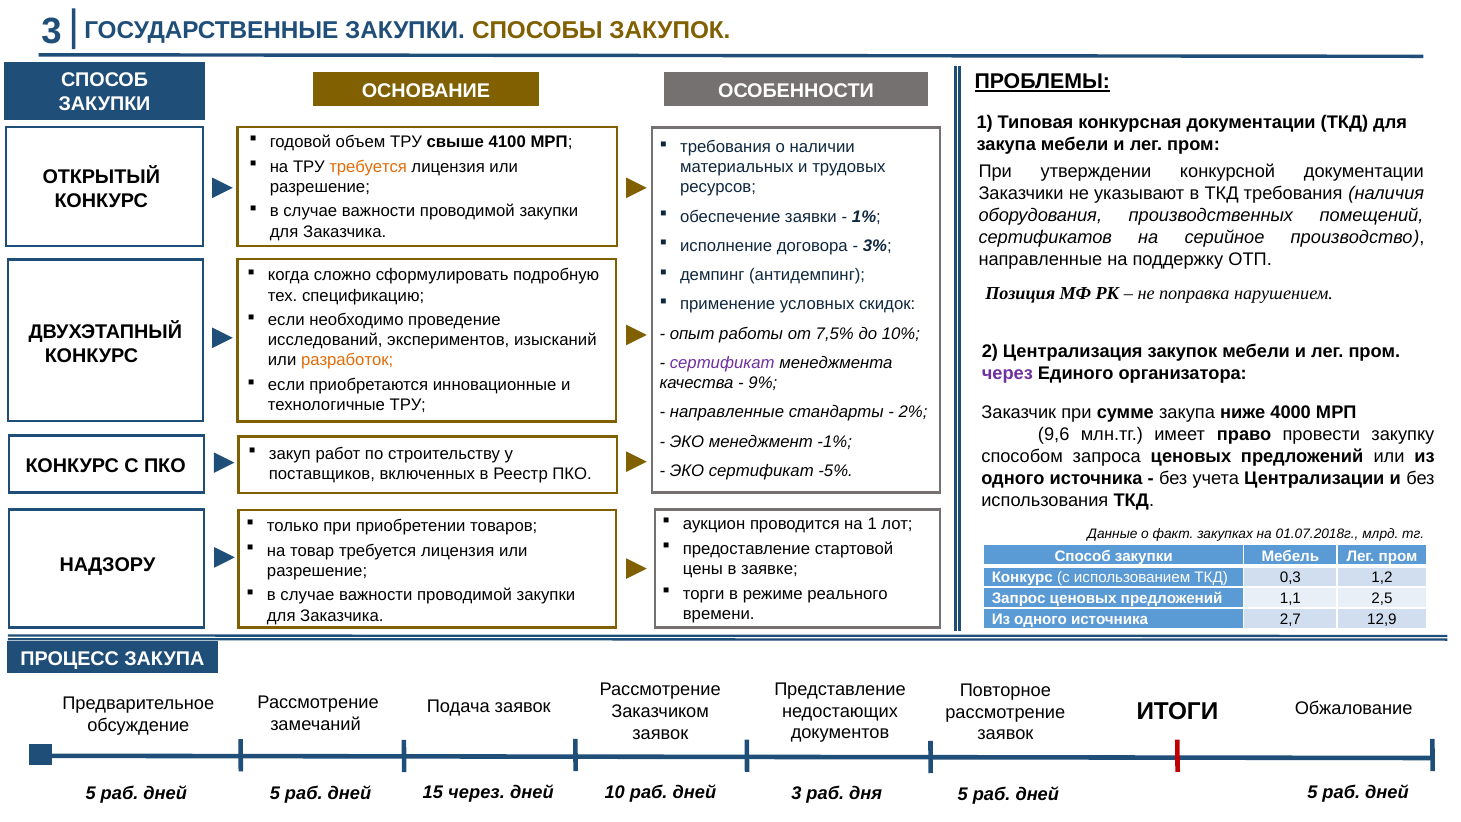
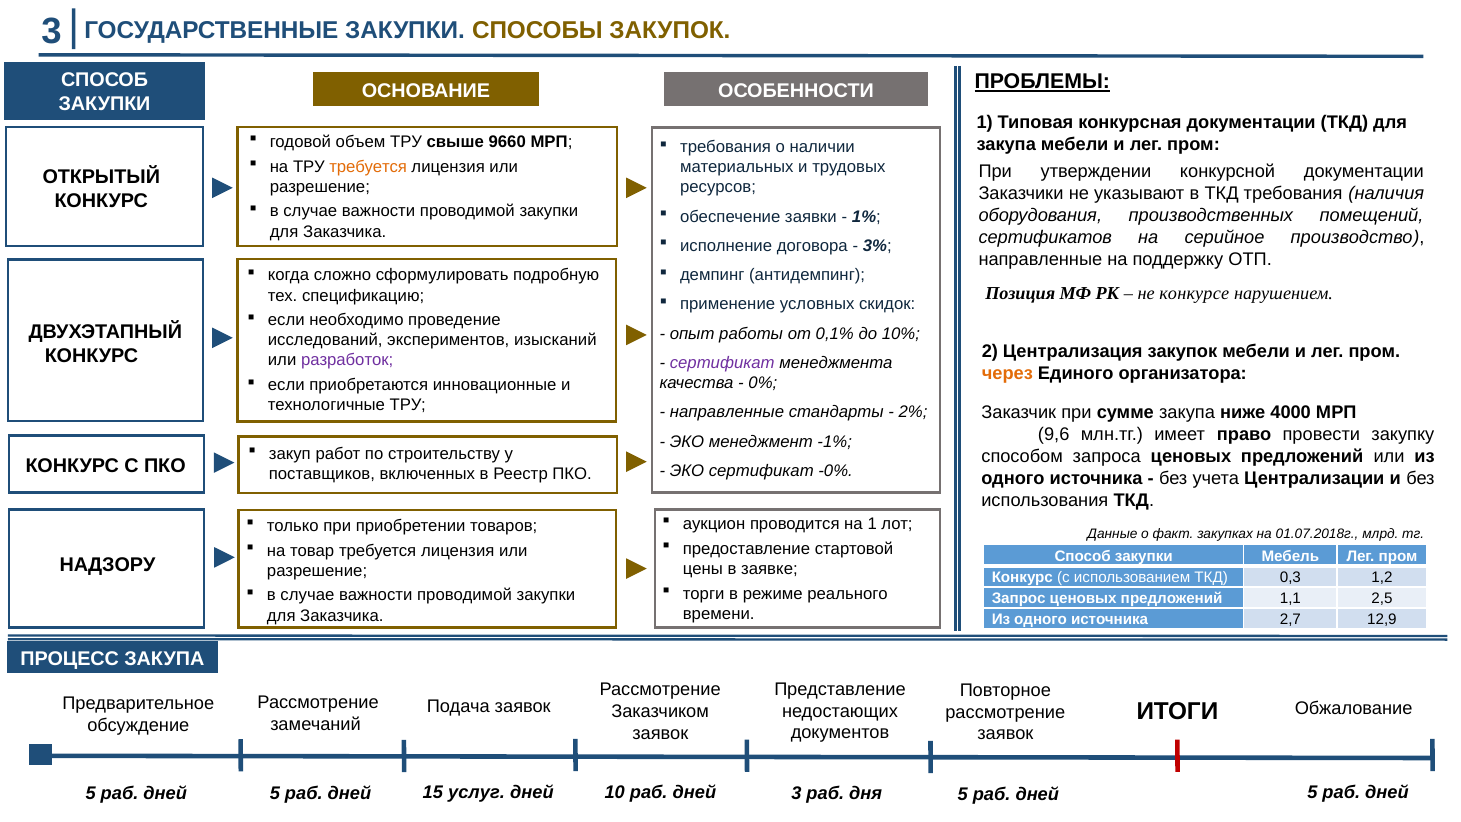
4100: 4100 -> 9660
поправка: поправка -> конкурсе
7,5%: 7,5% -> 0,1%
разработок colour: orange -> purple
через at (1007, 373) colour: purple -> orange
9%: 9% -> 0%
-5%: -5% -> -0%
15 через: через -> услуг
